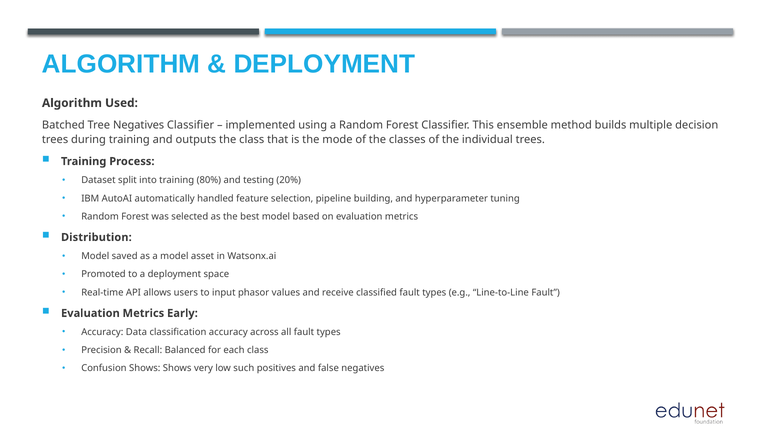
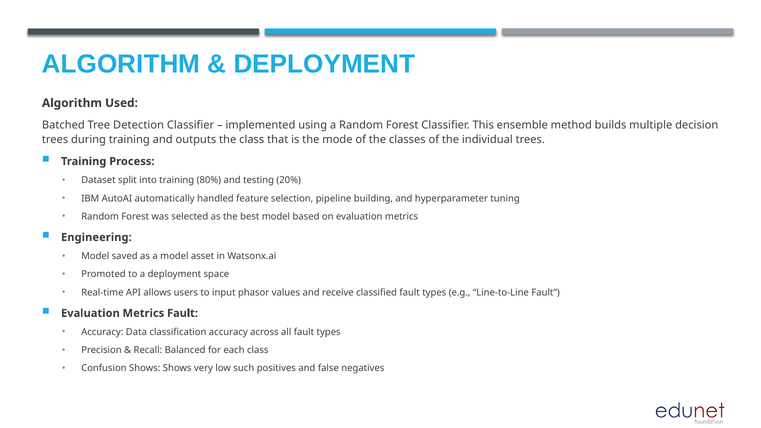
Tree Negatives: Negatives -> Detection
Distribution: Distribution -> Engineering
Metrics Early: Early -> Fault
